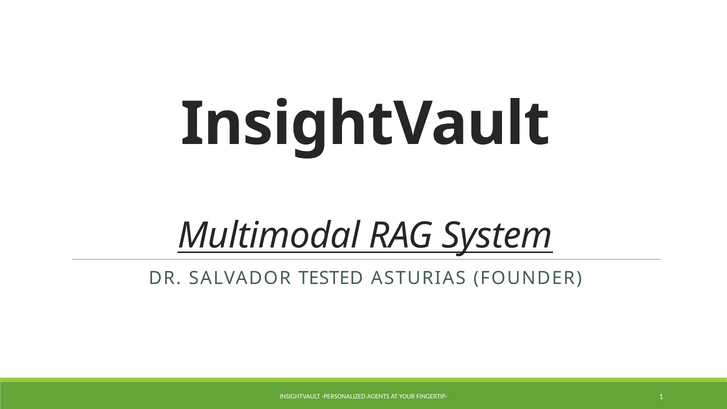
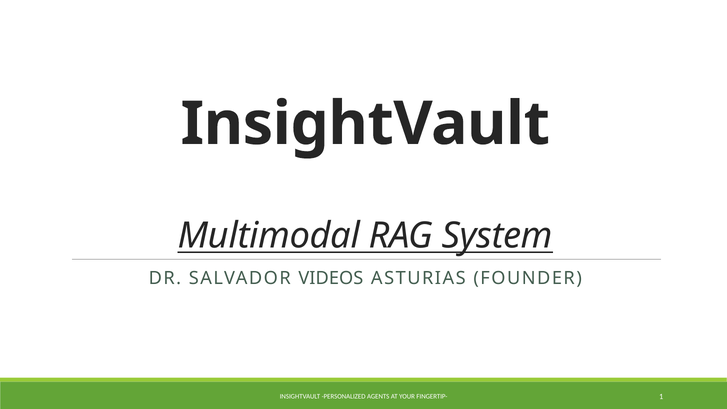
TESTED: TESTED -> VIDEOS
